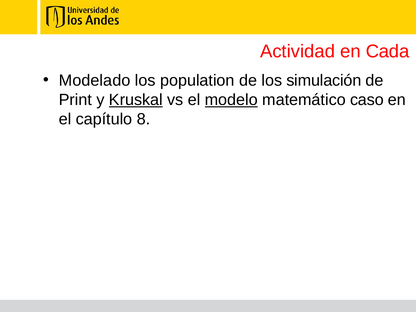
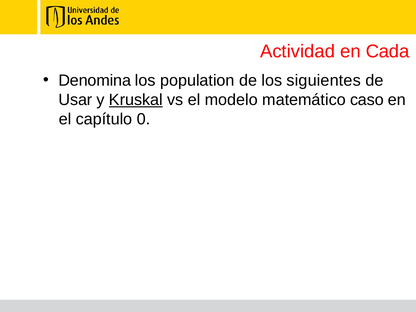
Modelado: Modelado -> Denomina
simulación: simulación -> siguientes
Print: Print -> Usar
modelo underline: present -> none
8: 8 -> 0
